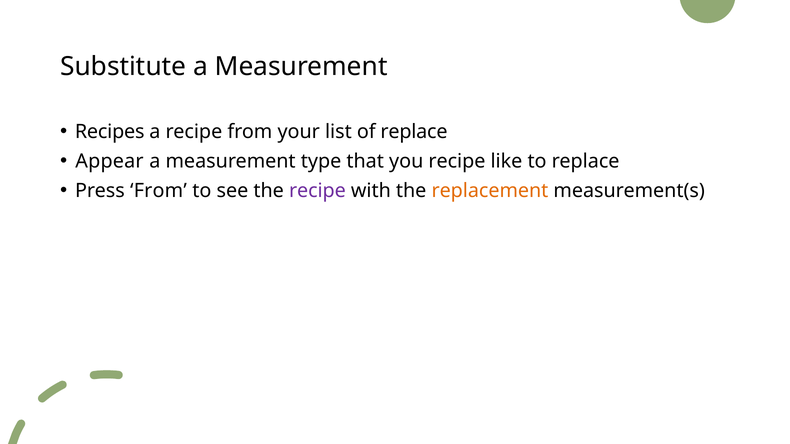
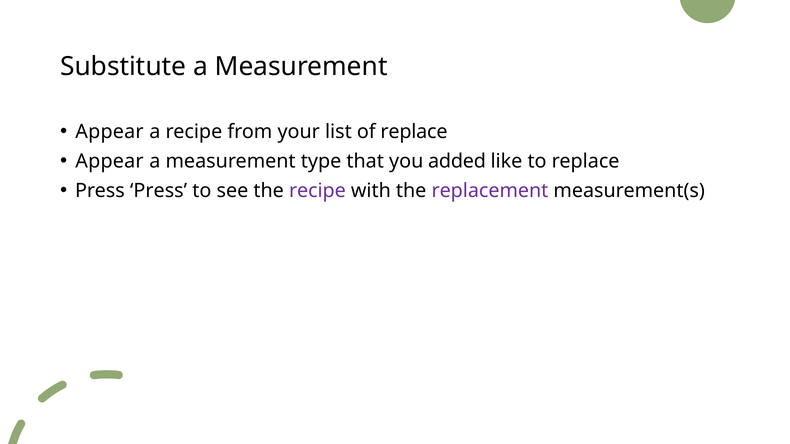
Recipes at (110, 132): Recipes -> Appear
you recipe: recipe -> added
Press From: From -> Press
replacement colour: orange -> purple
